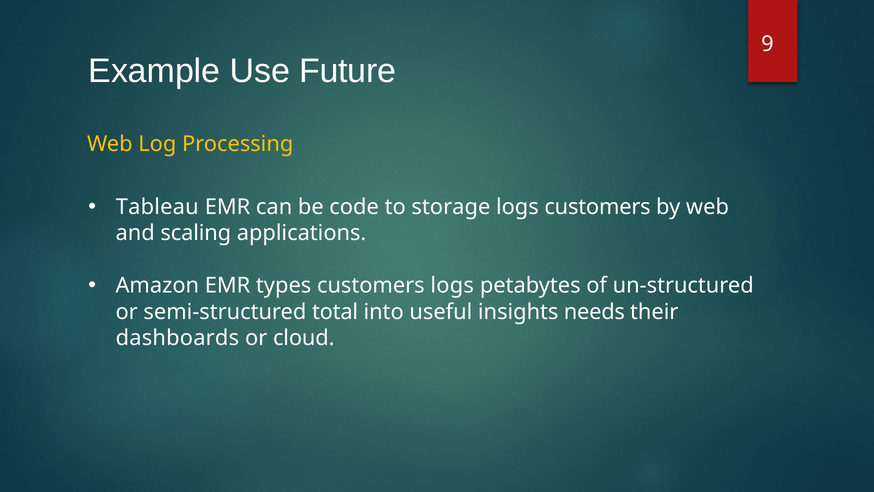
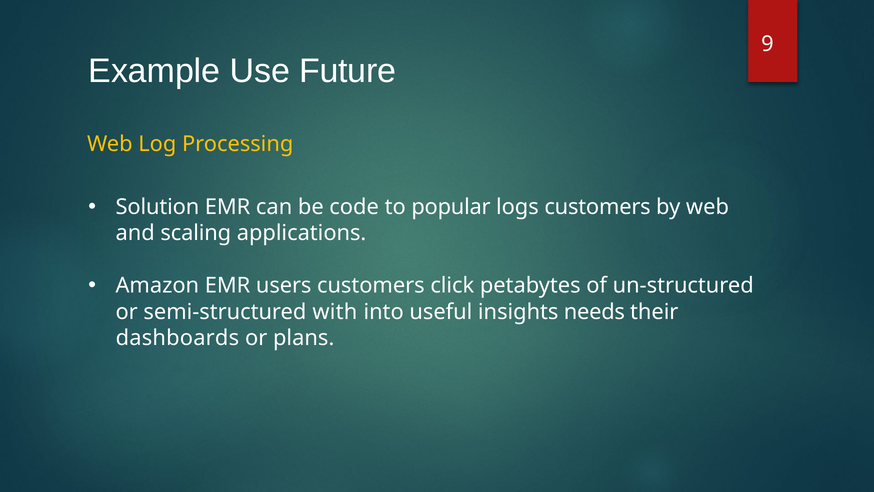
Tableau: Tableau -> Solution
storage: storage -> popular
types: types -> users
customers logs: logs -> click
total: total -> with
cloud: cloud -> plans
